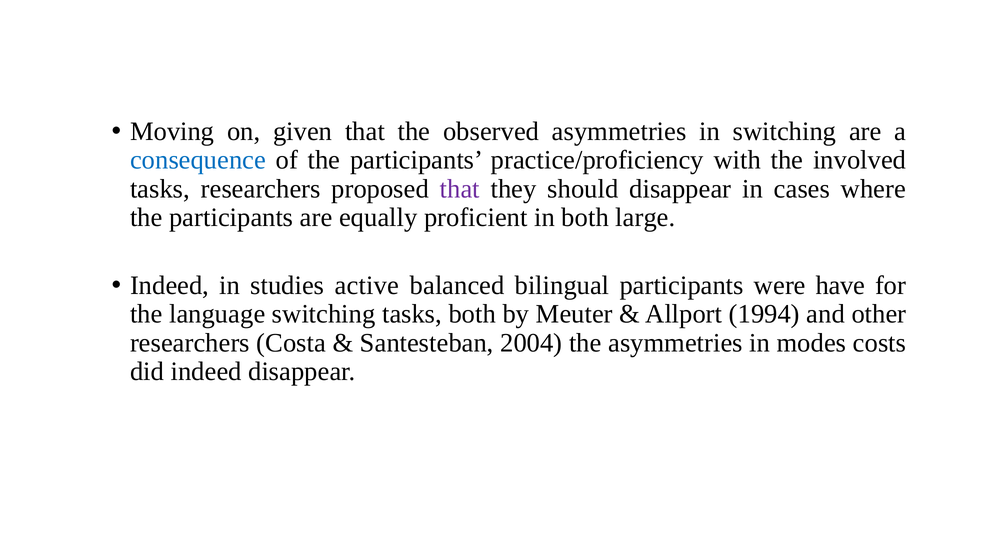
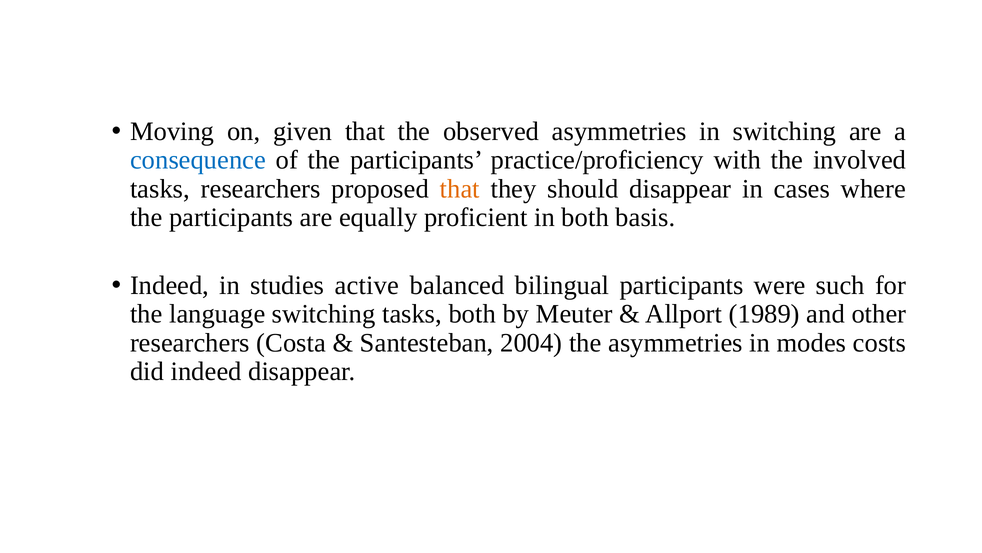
that at (460, 189) colour: purple -> orange
large: large -> basis
have: have -> such
1994: 1994 -> 1989
